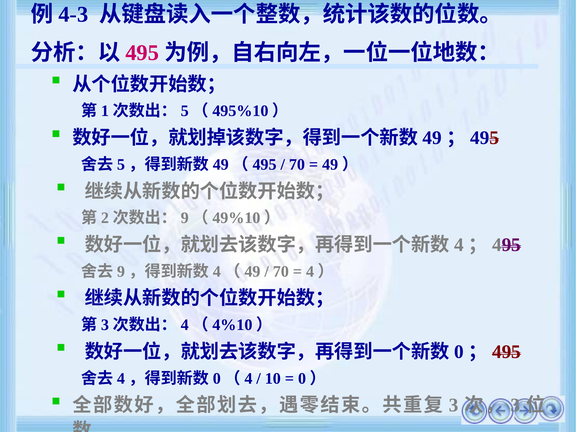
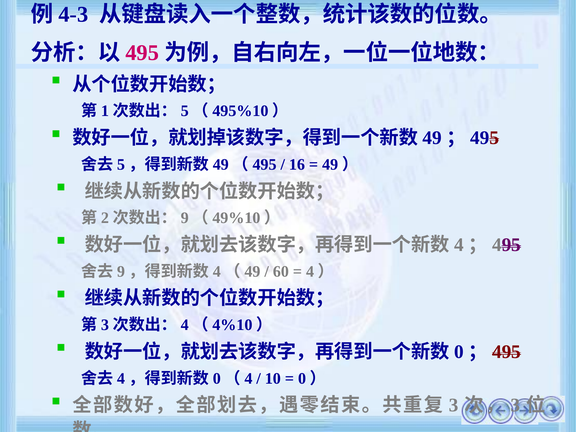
70 at (297, 165): 70 -> 16
70 at (281, 271): 70 -> 60
